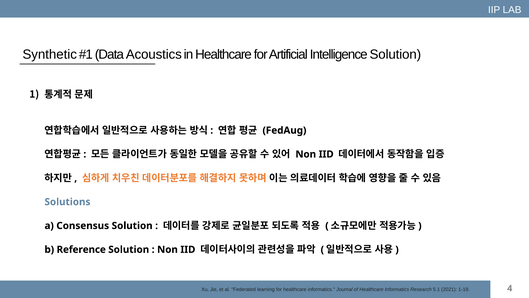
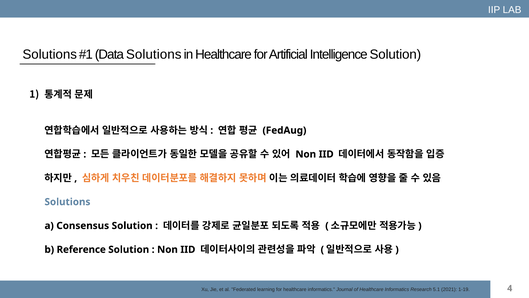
Synthetic at (50, 54): Synthetic -> Solutions
Data Acoustics: Acoustics -> Solutions
